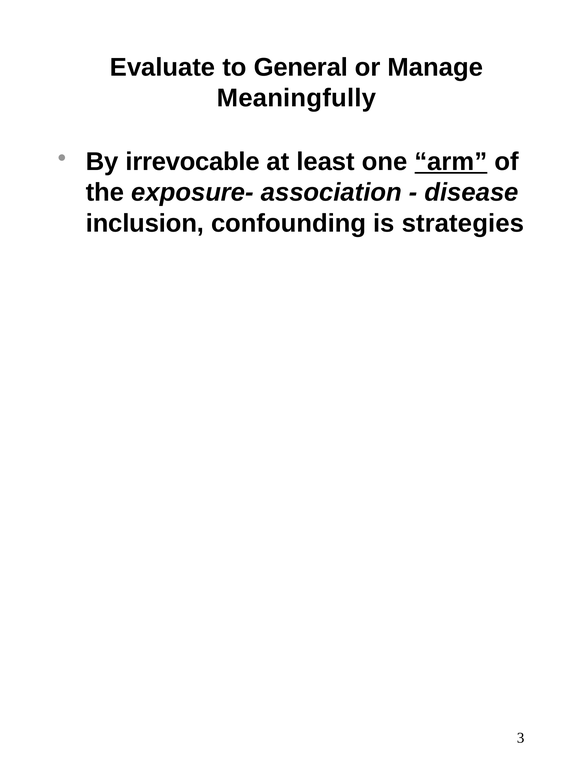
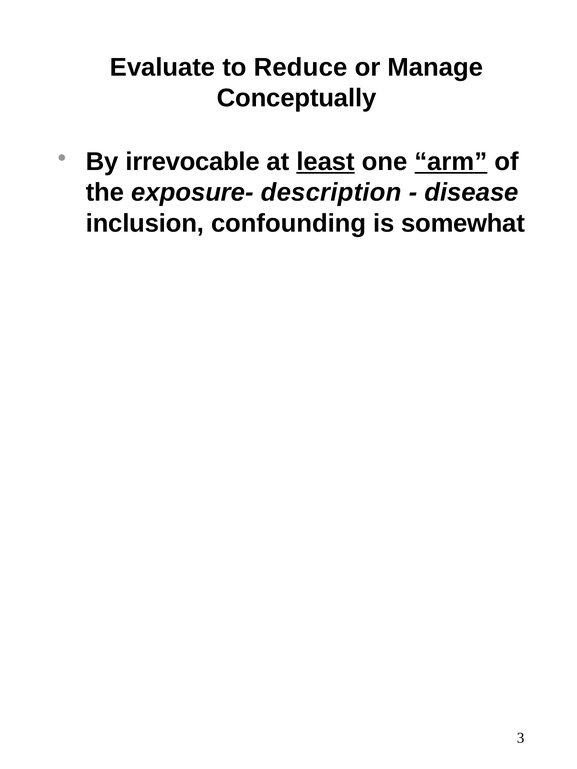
General: General -> Reduce
Meaningfully: Meaningfully -> Conceptually
least underline: none -> present
association: association -> description
strategies: strategies -> somewhat
